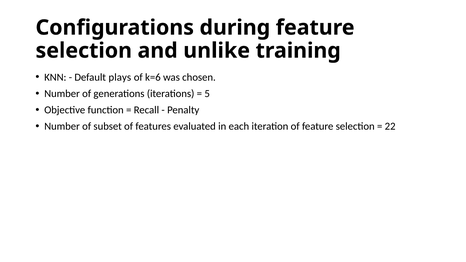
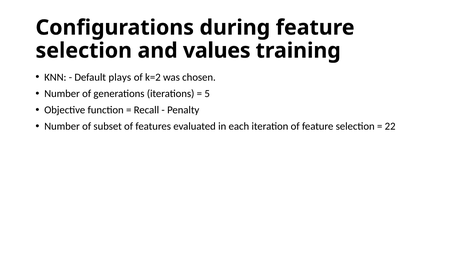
unlike: unlike -> values
k=6: k=6 -> k=2
